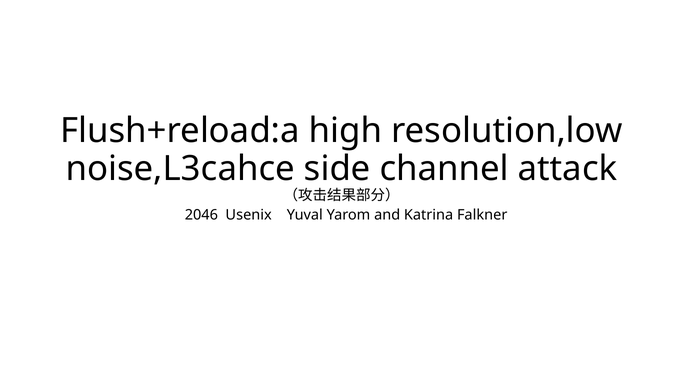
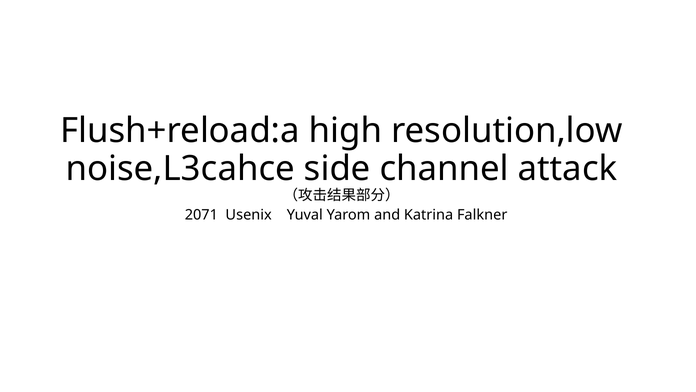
2046: 2046 -> 2071
